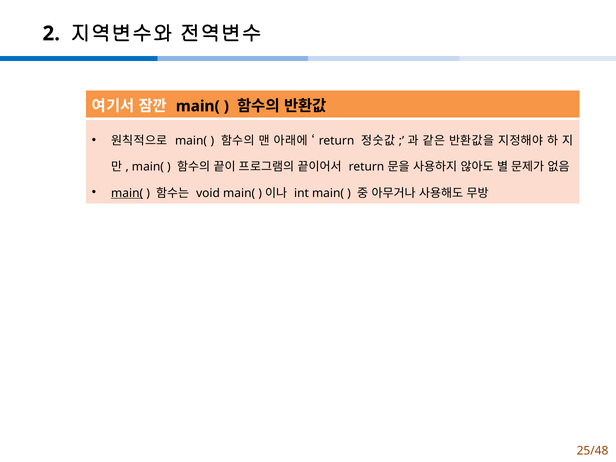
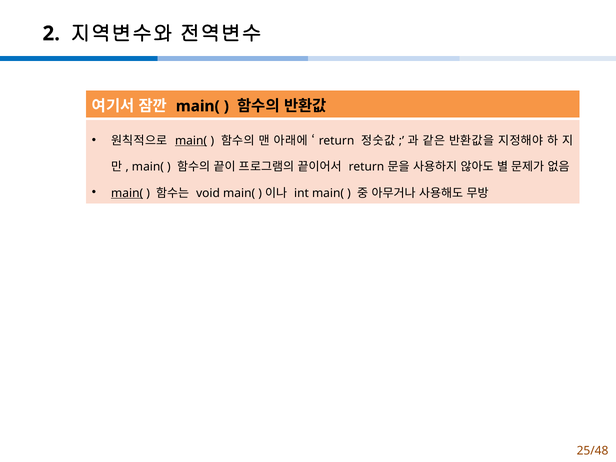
main( at (191, 141) underline: none -> present
